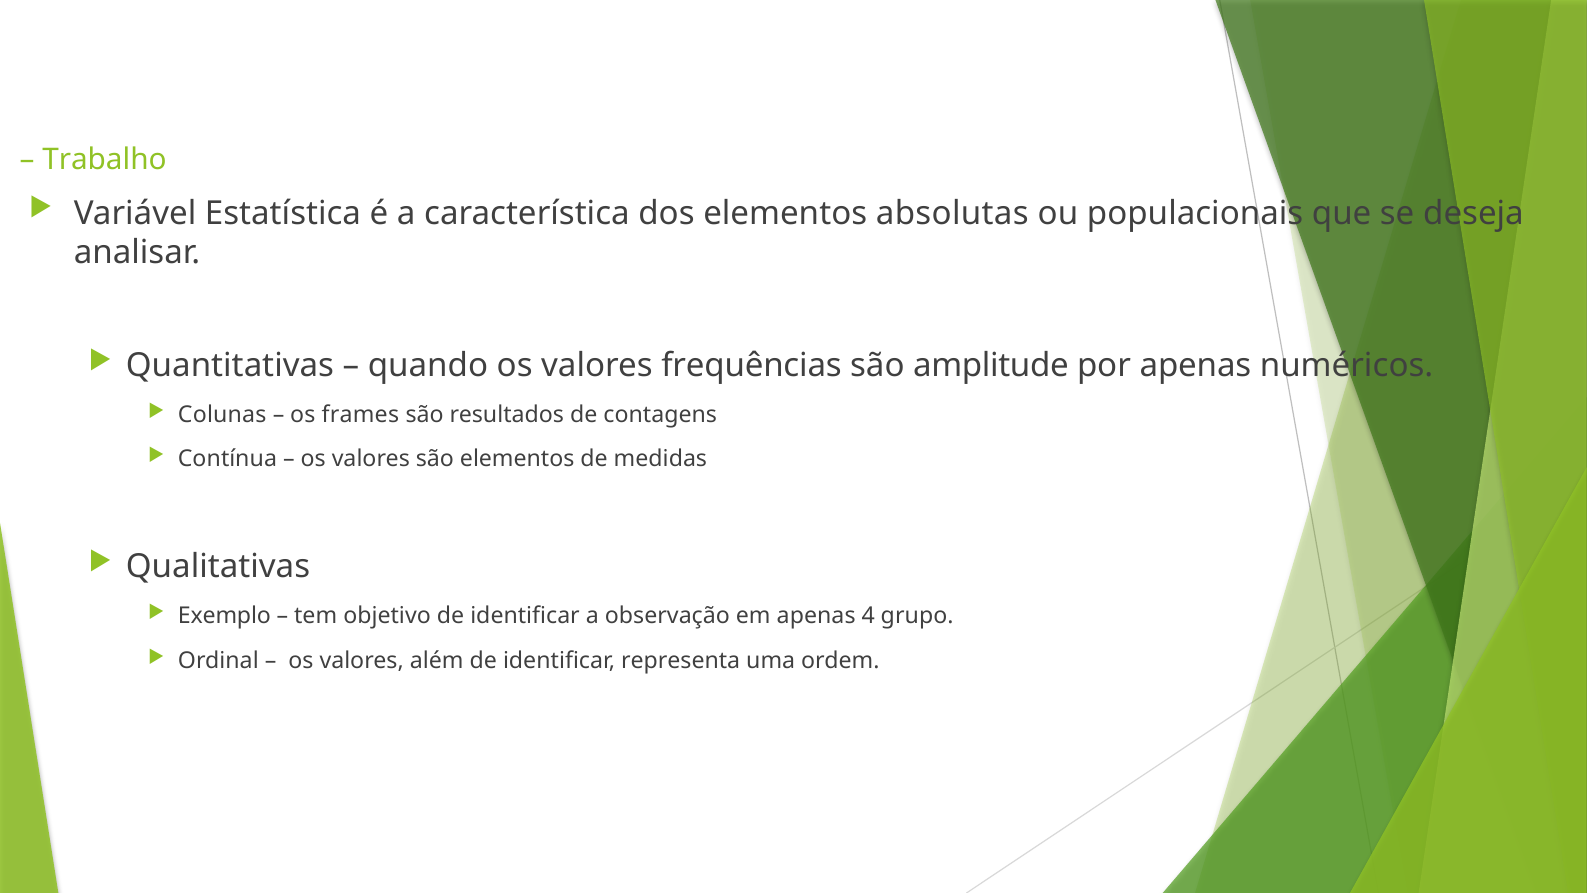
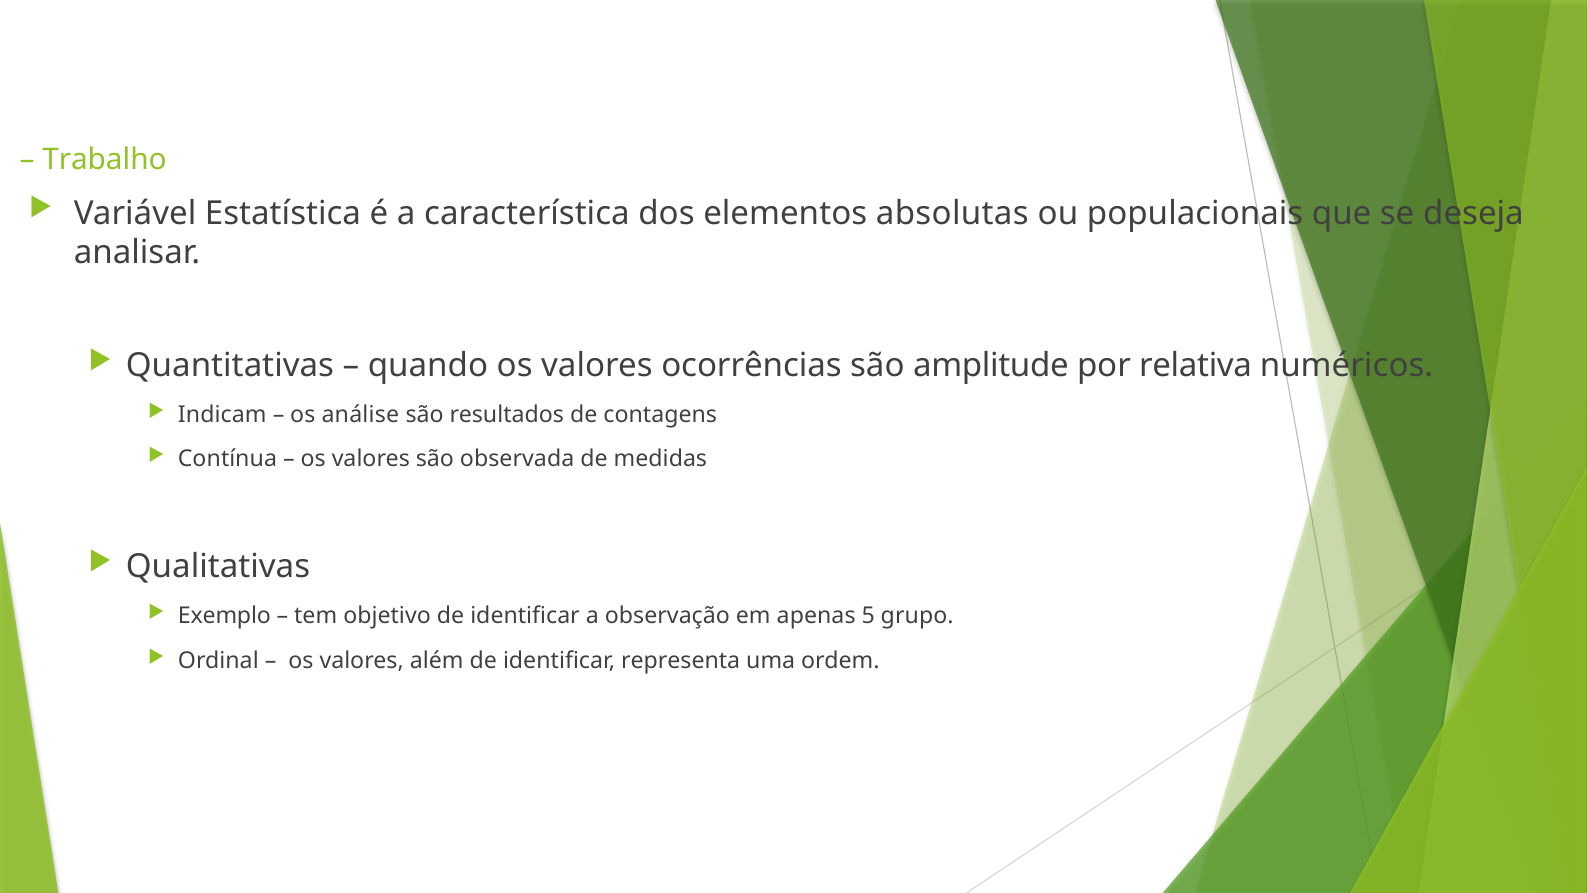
frequências: frequências -> ocorrências
por apenas: apenas -> relativa
Colunas: Colunas -> Indicam
frames: frames -> análise
são elementos: elementos -> observada
4: 4 -> 5
